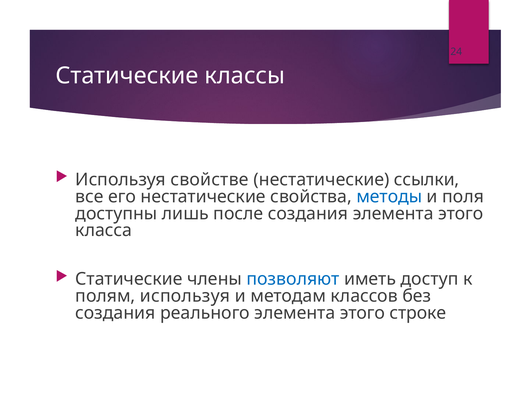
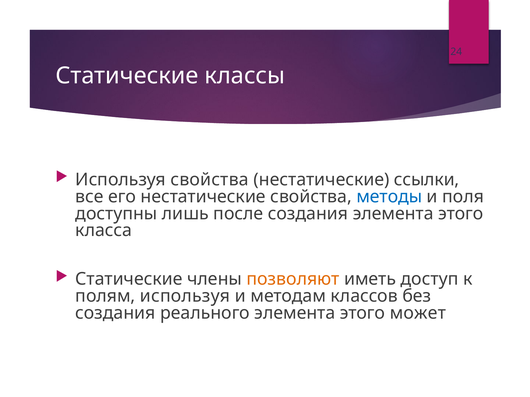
Используя свойстве: свойстве -> свойства
позволяют colour: blue -> orange
строке: строке -> может
